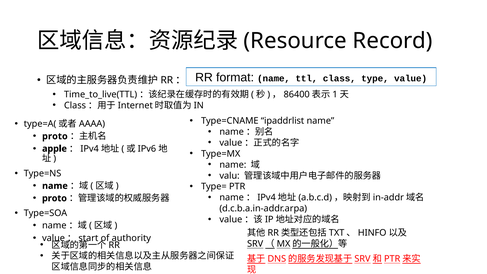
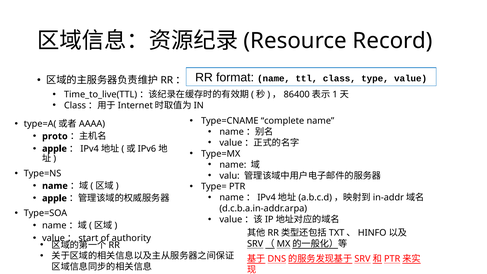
ipaddrlist: ipaddrlist -> complete
proto at (54, 198): proto -> apple
